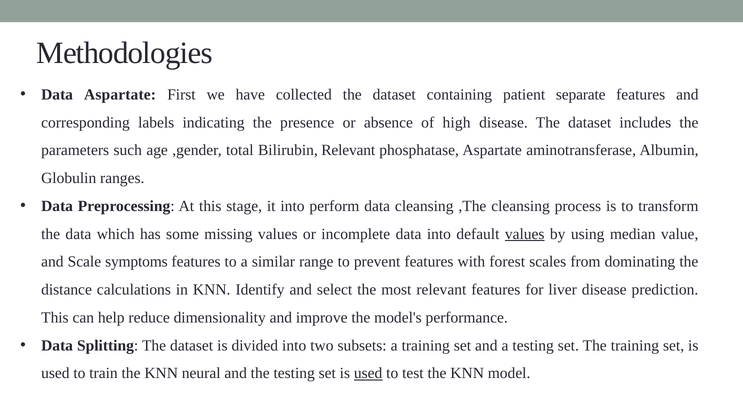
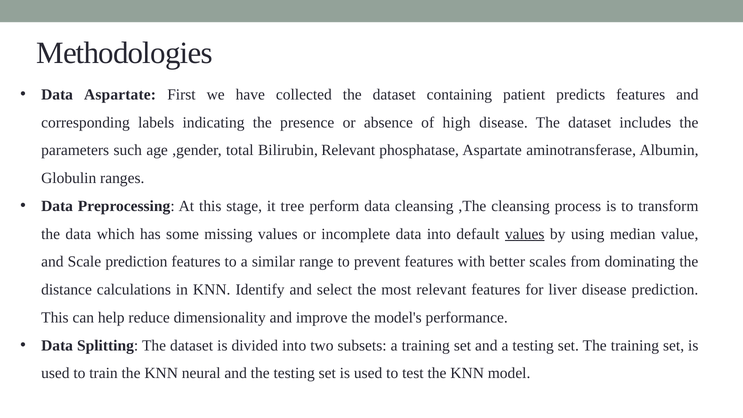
separate: separate -> predicts
it into: into -> tree
Scale symptoms: symptoms -> prediction
forest: forest -> better
used at (368, 373) underline: present -> none
